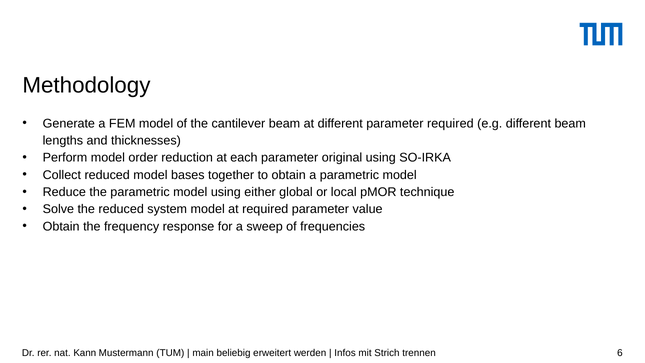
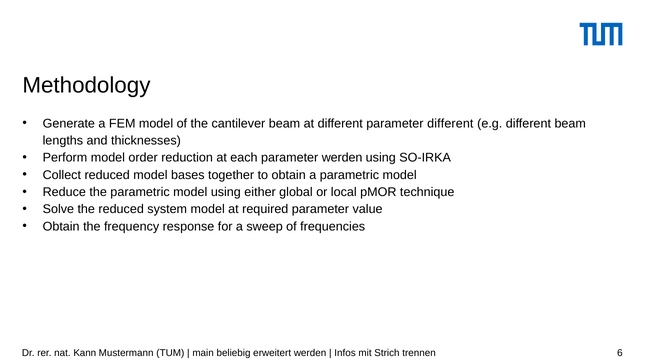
parameter required: required -> different
parameter original: original -> werden
